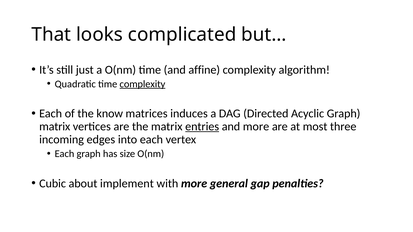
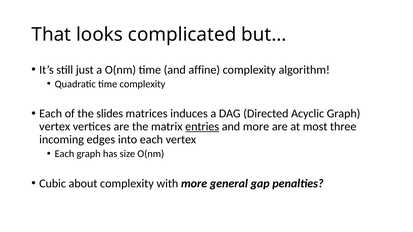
complexity at (142, 84) underline: present -> none
know: know -> slides
matrix at (55, 127): matrix -> vertex
about implement: implement -> complexity
